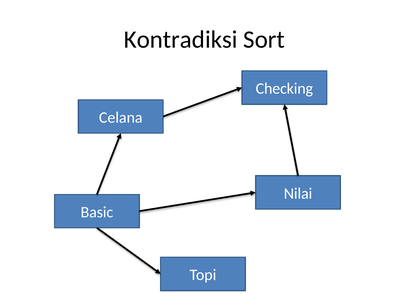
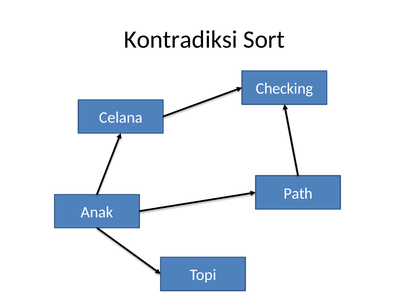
Nilai: Nilai -> Path
Basic: Basic -> Anak
